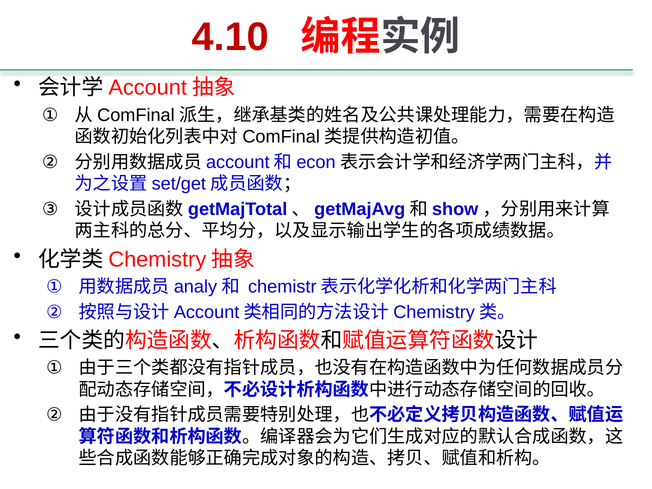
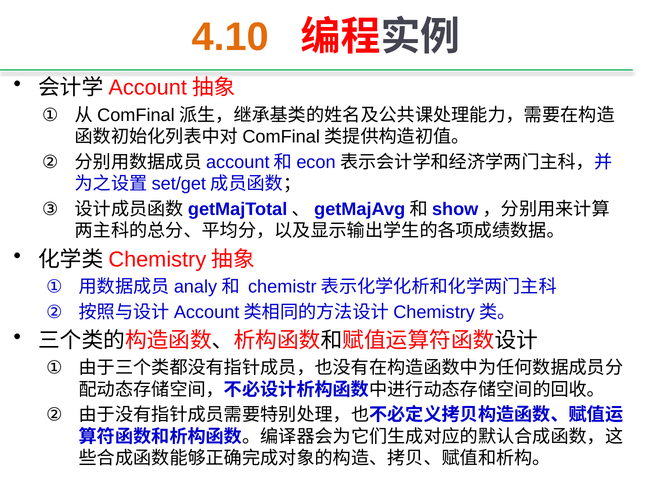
4.10 colour: red -> orange
